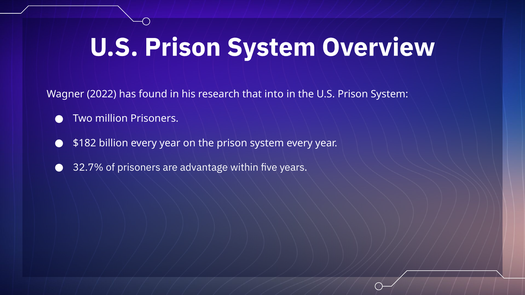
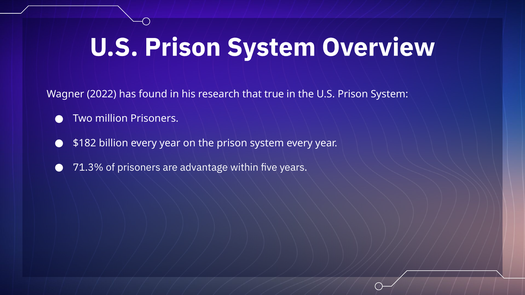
into: into -> true
32.7%: 32.7% -> 71.3%
